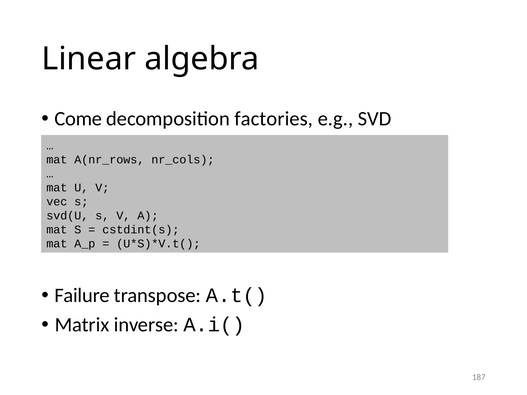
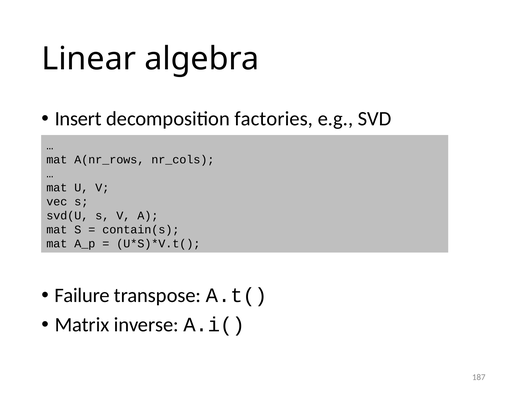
Come: Come -> Insert
cstdint(s: cstdint(s -> contain(s
